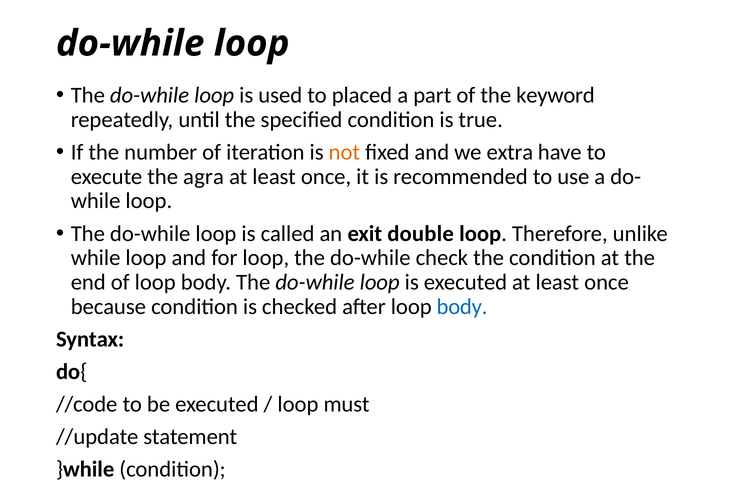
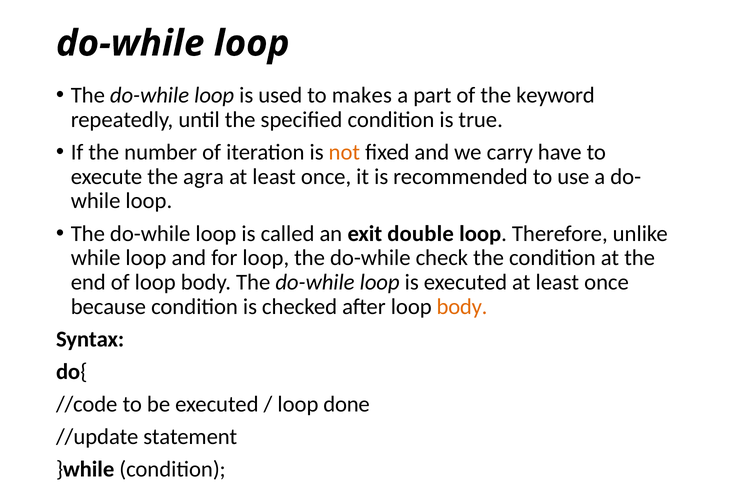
placed: placed -> makes
extra: extra -> carry
body at (462, 307) colour: blue -> orange
must: must -> done
